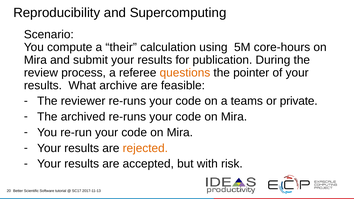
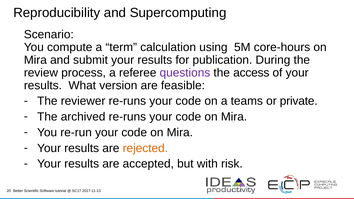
their: their -> term
questions colour: orange -> purple
pointer: pointer -> access
archive: archive -> version
